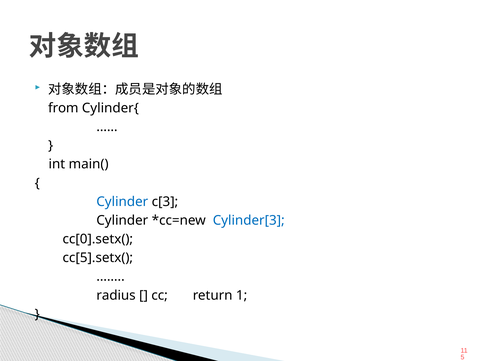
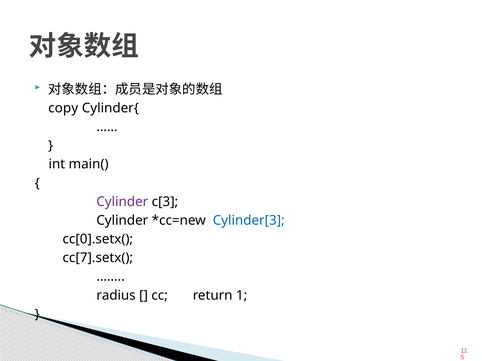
from: from -> copy
Cylinder at (122, 202) colour: blue -> purple
cc[5].setx(: cc[5].setx( -> cc[7].setx(
